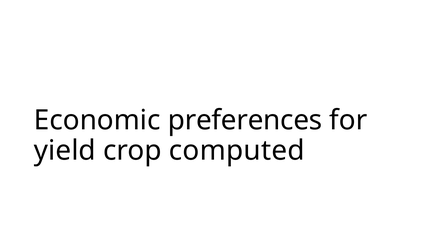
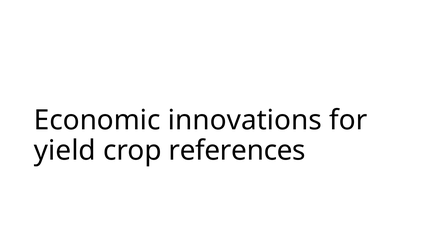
preferences: preferences -> innovations
computed: computed -> references
